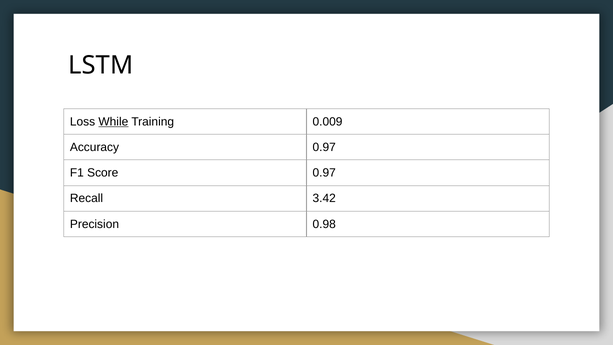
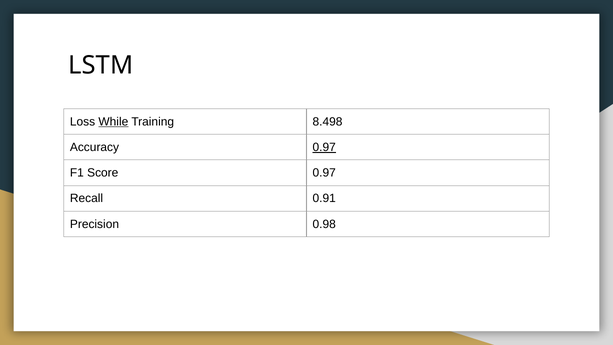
0.009: 0.009 -> 8.498
0.97 at (324, 147) underline: none -> present
3.42: 3.42 -> 0.91
